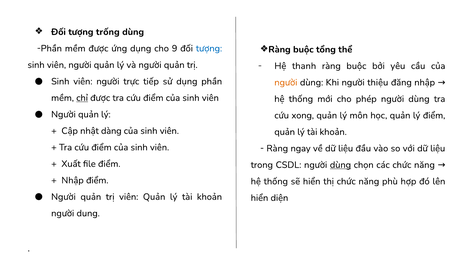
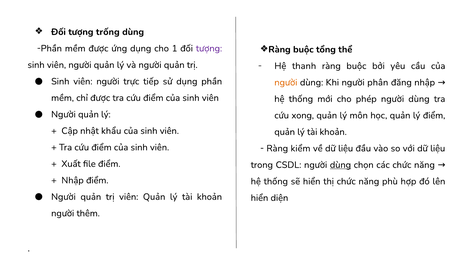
9: 9 -> 1
tượng at (209, 49) colour: blue -> purple
thiệu: thiệu -> phân
chỉ underline: present -> none
dàng: dàng -> khẩu
ngay: ngay -> kiểm
dung: dung -> thêm
